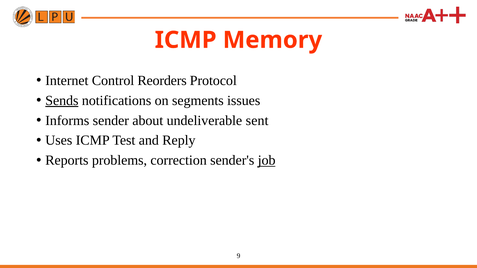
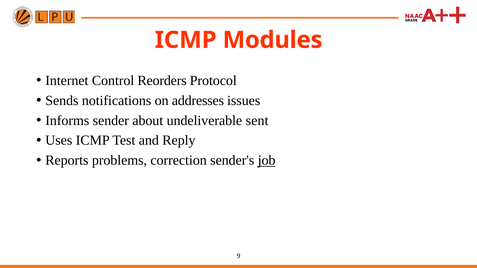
Memory: Memory -> Modules
Sends underline: present -> none
segments: segments -> addresses
